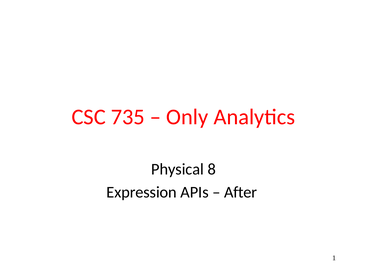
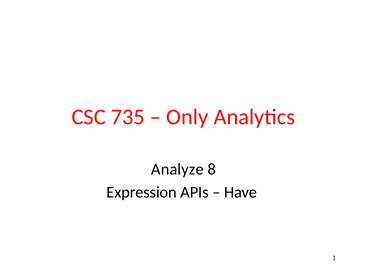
Physical: Physical -> Analyze
After: After -> Have
